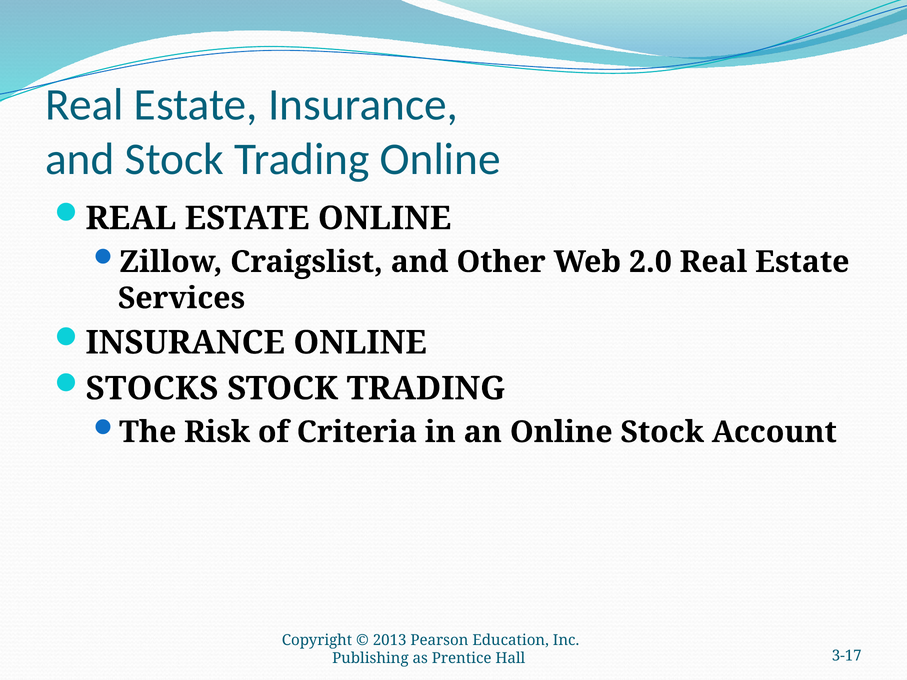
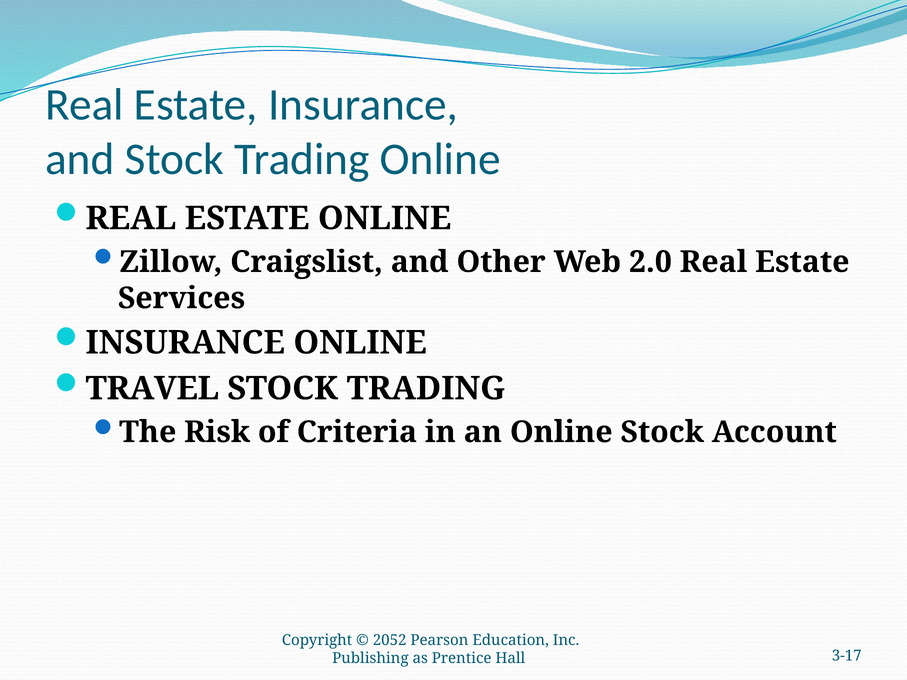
STOCKS: STOCKS -> TRAVEL
2013: 2013 -> 2052
